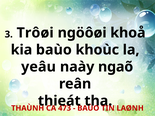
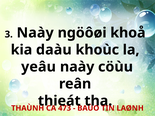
3 Trôøi: Trôøi -> Naày
kia baùo: baùo -> daàu
ngaõ: ngaõ -> cöùu
